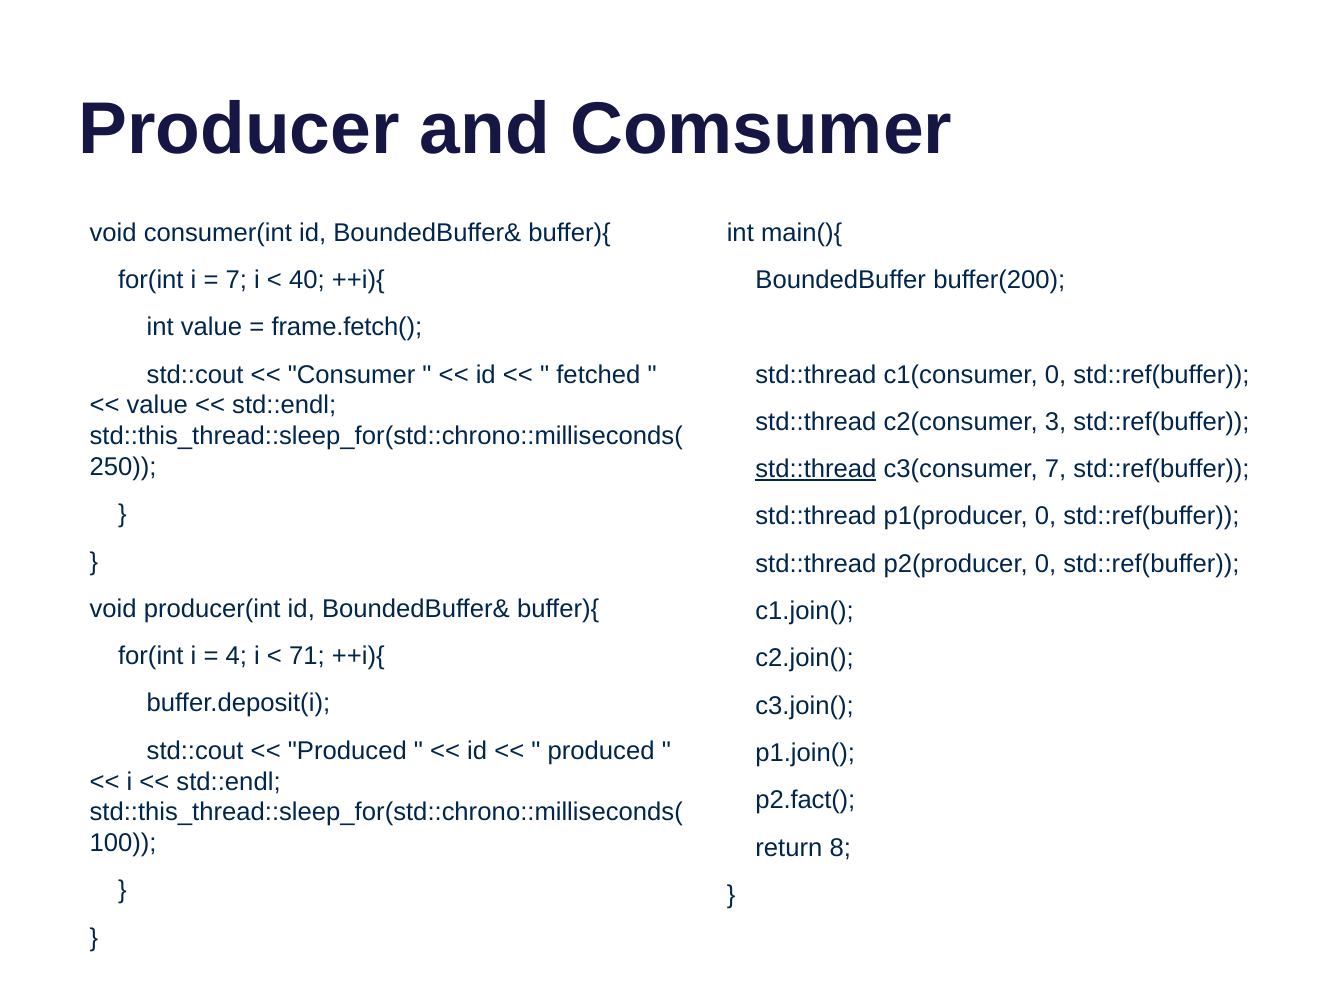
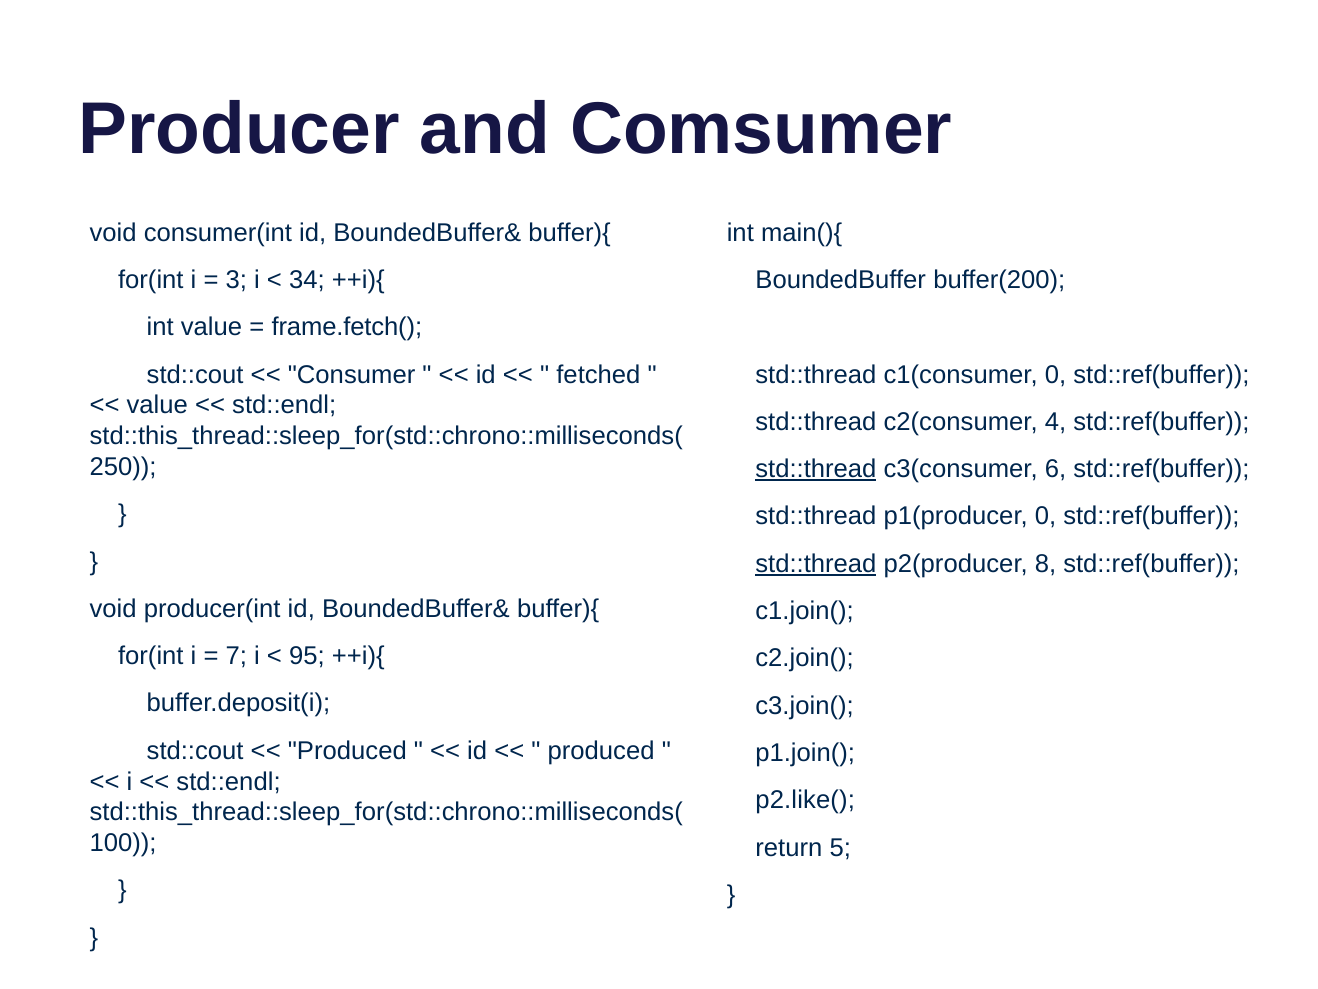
7 at (236, 280): 7 -> 3
40: 40 -> 34
3: 3 -> 4
c3(consumer 7: 7 -> 6
std::thread at (816, 564) underline: none -> present
p2(producer 0: 0 -> 8
4: 4 -> 7
71: 71 -> 95
p2.fact(: p2.fact( -> p2.like(
8: 8 -> 5
